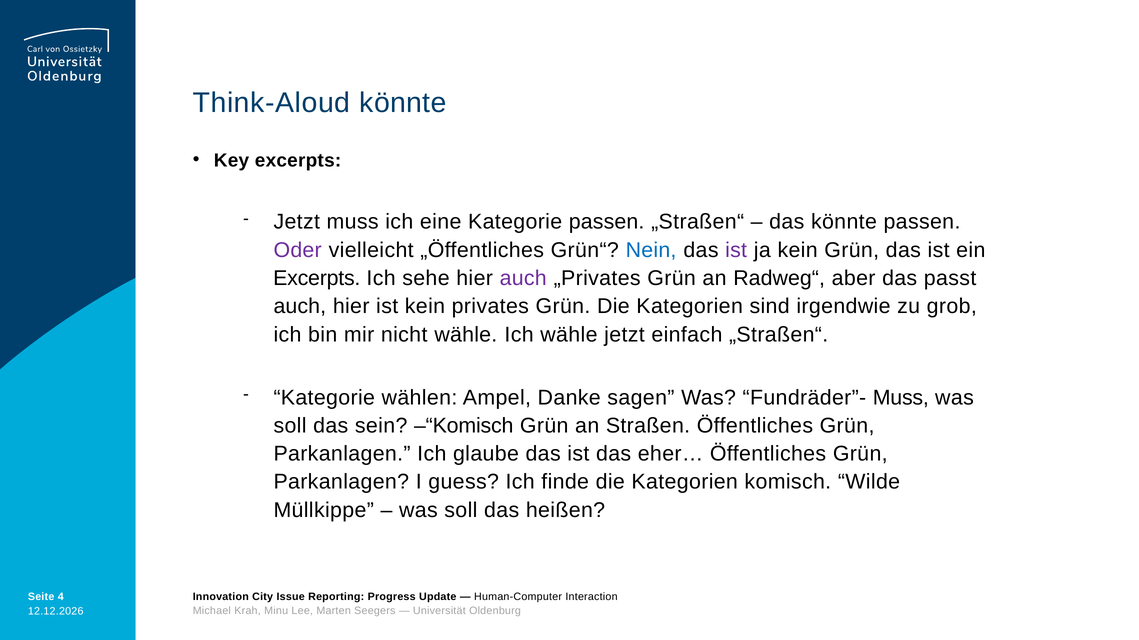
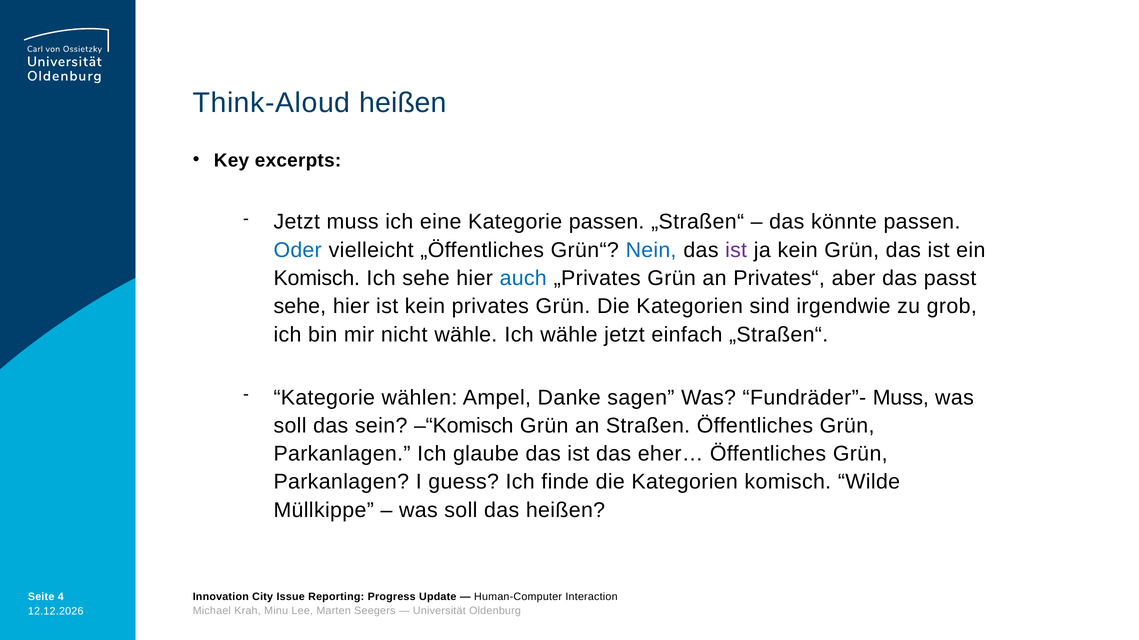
Think-Aloud könnte: könnte -> heißen
Oder colour: purple -> blue
Excerpts at (317, 279): Excerpts -> Komisch
auch at (523, 279) colour: purple -> blue
Radweg“: Radweg“ -> Privates“
auch at (300, 307): auch -> sehe
